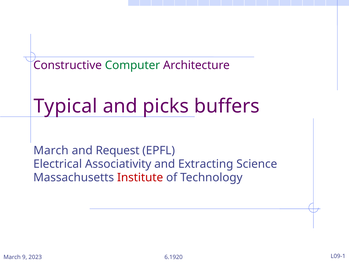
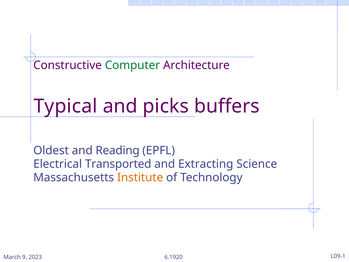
March at (51, 150): March -> Oldest
Request: Request -> Reading
Associativity: Associativity -> Transported
Institute colour: red -> orange
